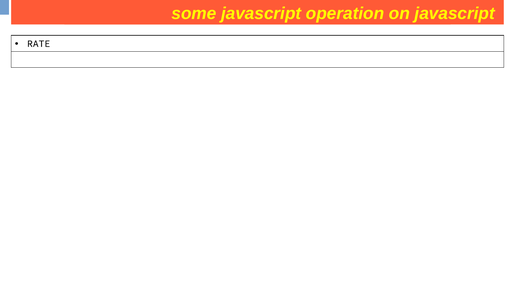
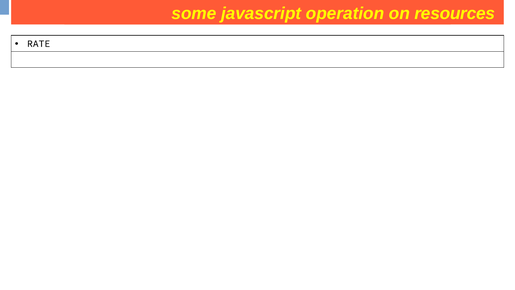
javascript at (455, 13): javascript -> resources
